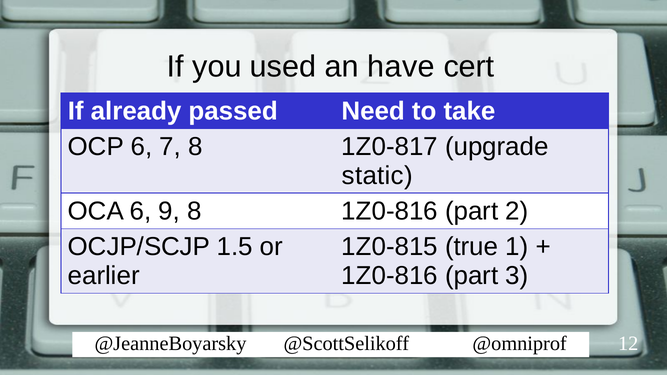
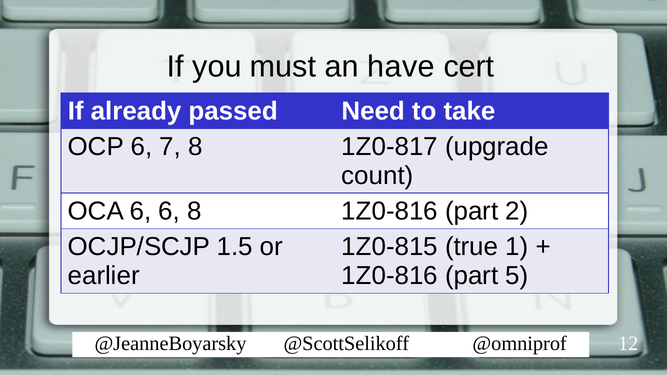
used: used -> must
static: static -> count
6 9: 9 -> 6
3: 3 -> 5
